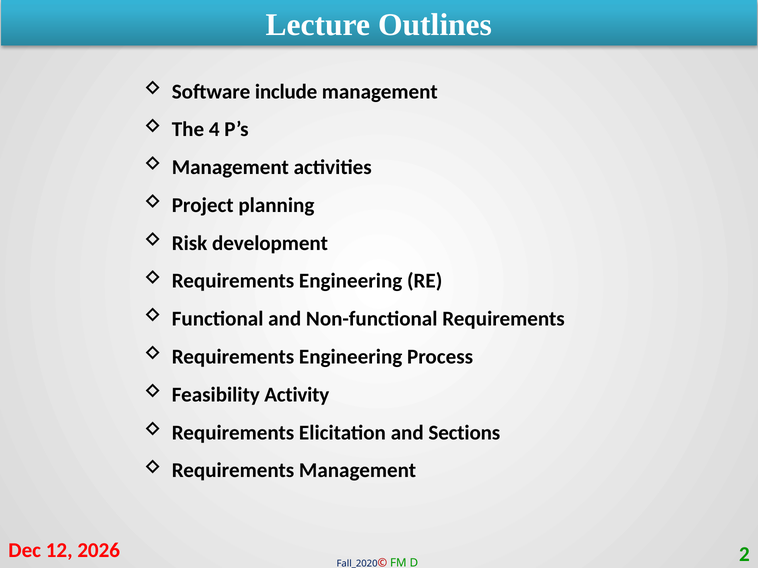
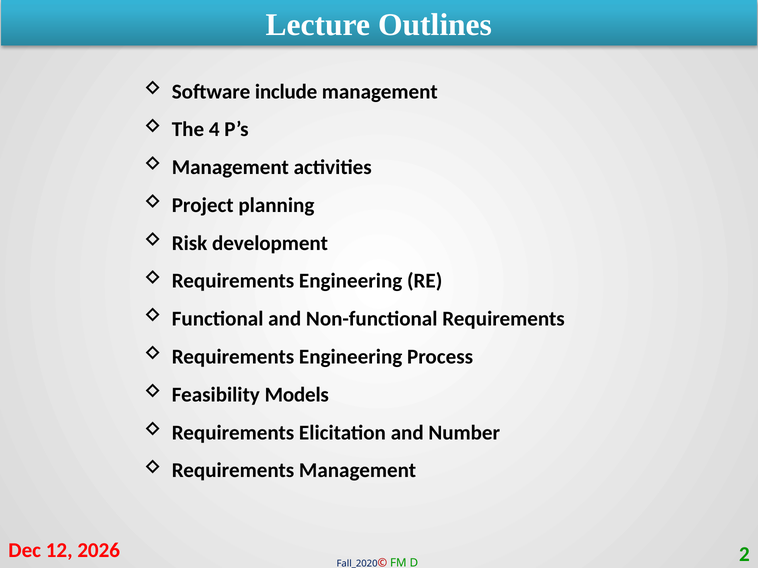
Activity: Activity -> Models
Sections: Sections -> Number
